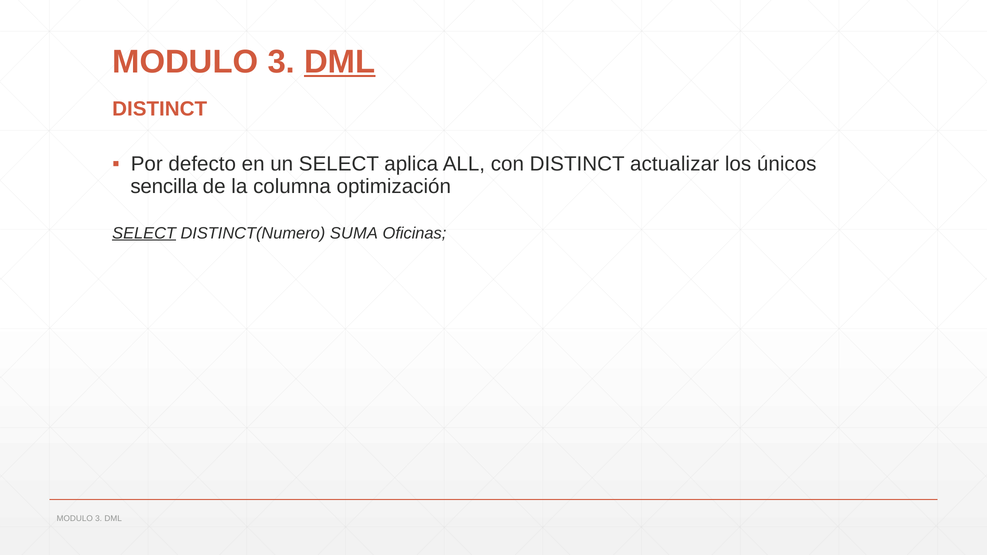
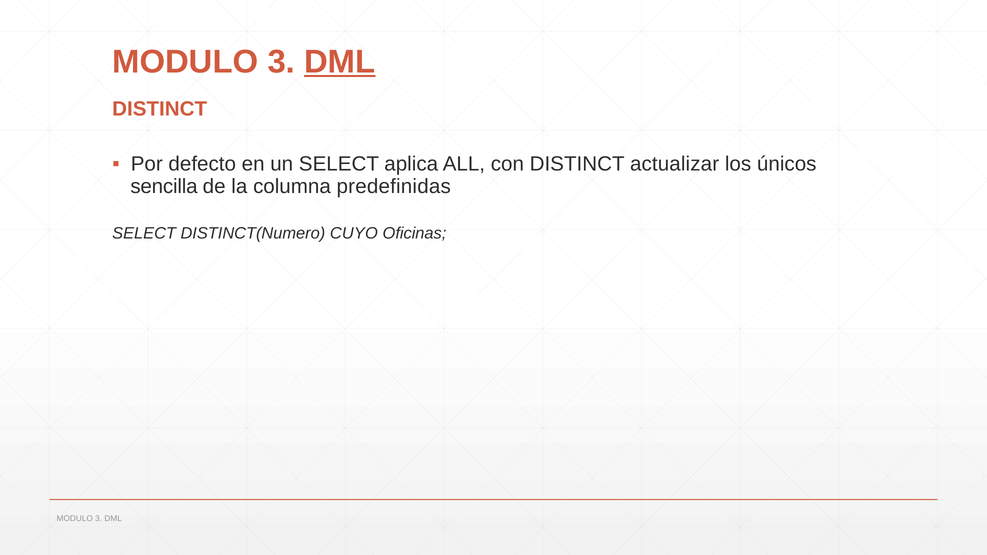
optimización: optimización -> predefinidas
SELECT at (144, 233) underline: present -> none
SUMA: SUMA -> CUYO
